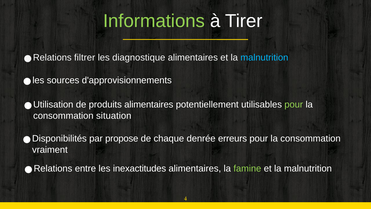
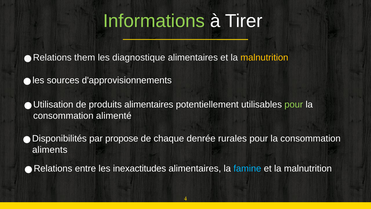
filtrer: filtrer -> them
malnutrition at (264, 57) colour: light blue -> yellow
situation: situation -> alimenté
erreurs: erreurs -> rurales
vraiment: vraiment -> aliments
famine colour: light green -> light blue
